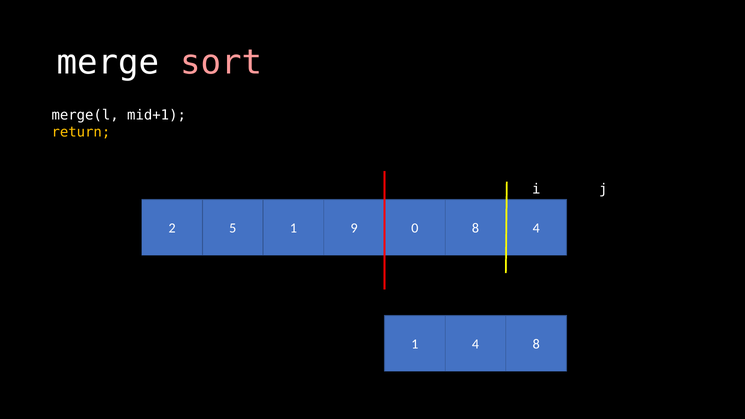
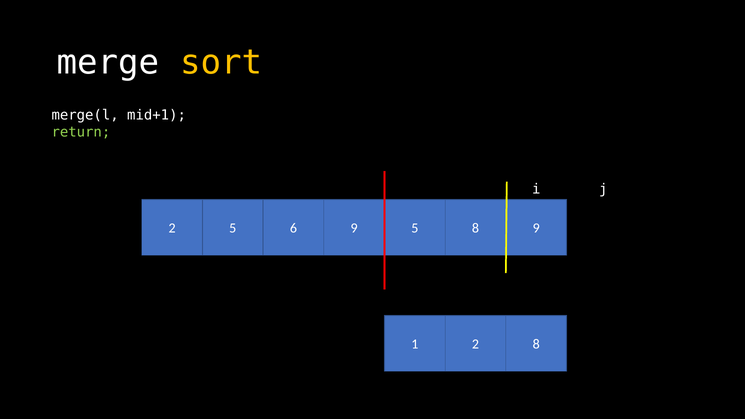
sort colour: pink -> yellow
return colour: yellow -> light green
5 1: 1 -> 6
9 0: 0 -> 5
8 4: 4 -> 9
1 4: 4 -> 2
